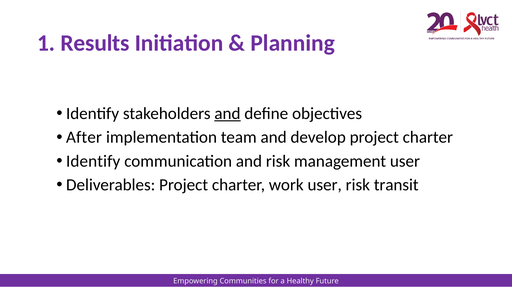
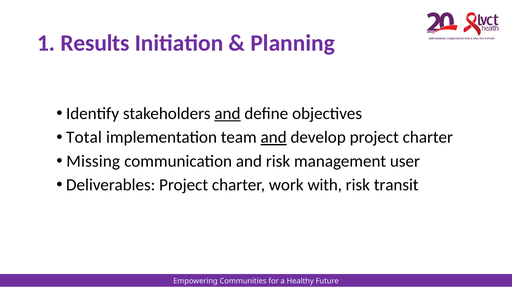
After: After -> Total
and at (274, 137) underline: none -> present
Identify at (93, 161): Identify -> Missing
work user: user -> with
